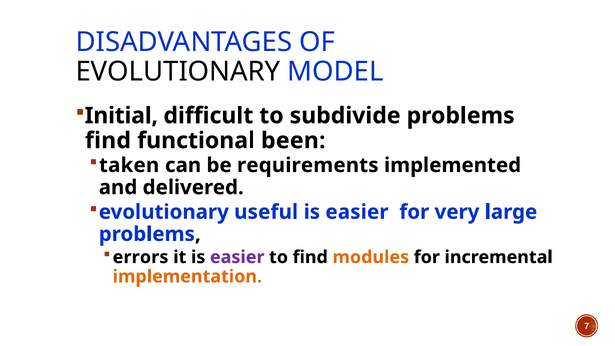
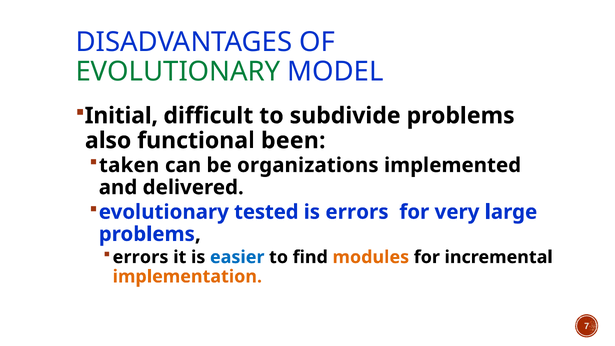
EVOLUTIONARY at (178, 72) colour: black -> green
find at (108, 141): find -> also
requirements: requirements -> organizations
useful: useful -> tested
easier at (357, 212): easier -> errors
easier at (237, 257) colour: purple -> blue
